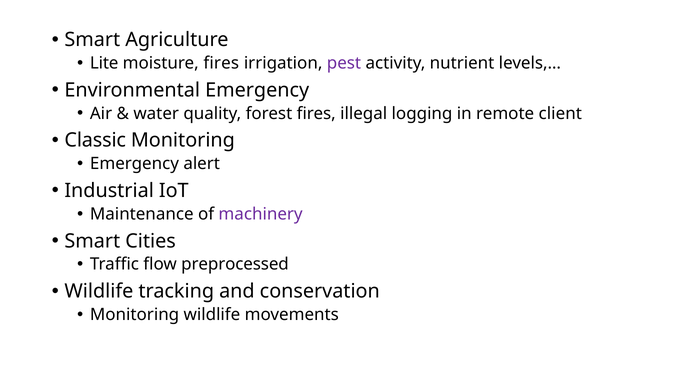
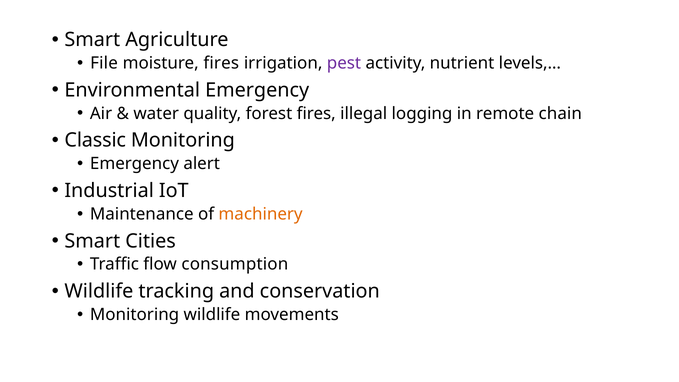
Lite: Lite -> File
client: client -> chain
machinery colour: purple -> orange
preprocessed: preprocessed -> consumption
